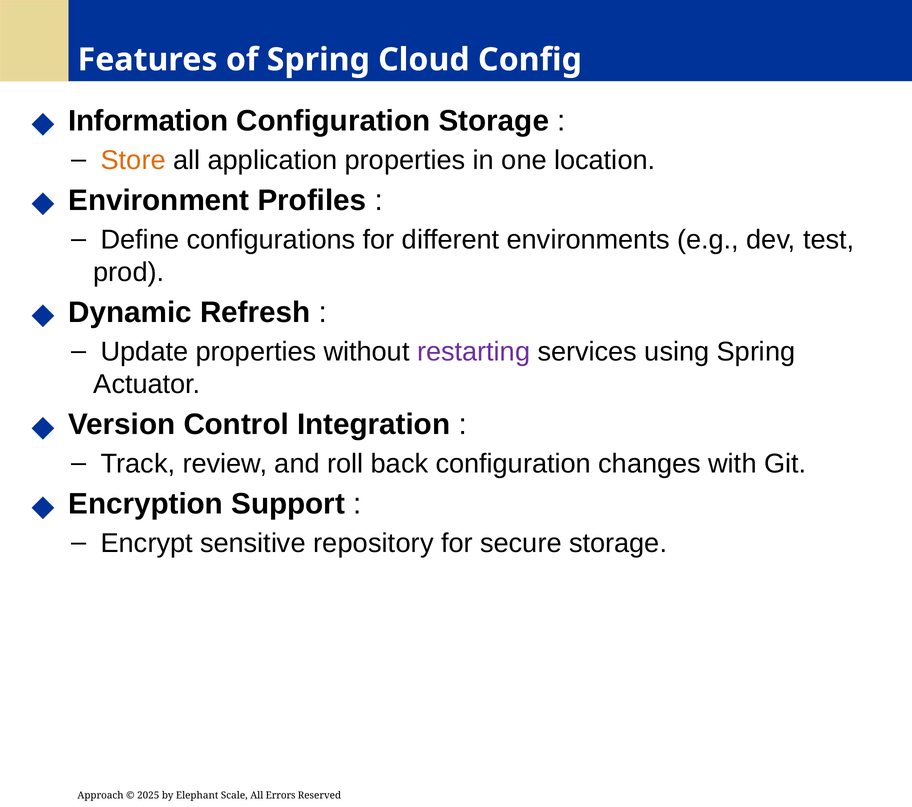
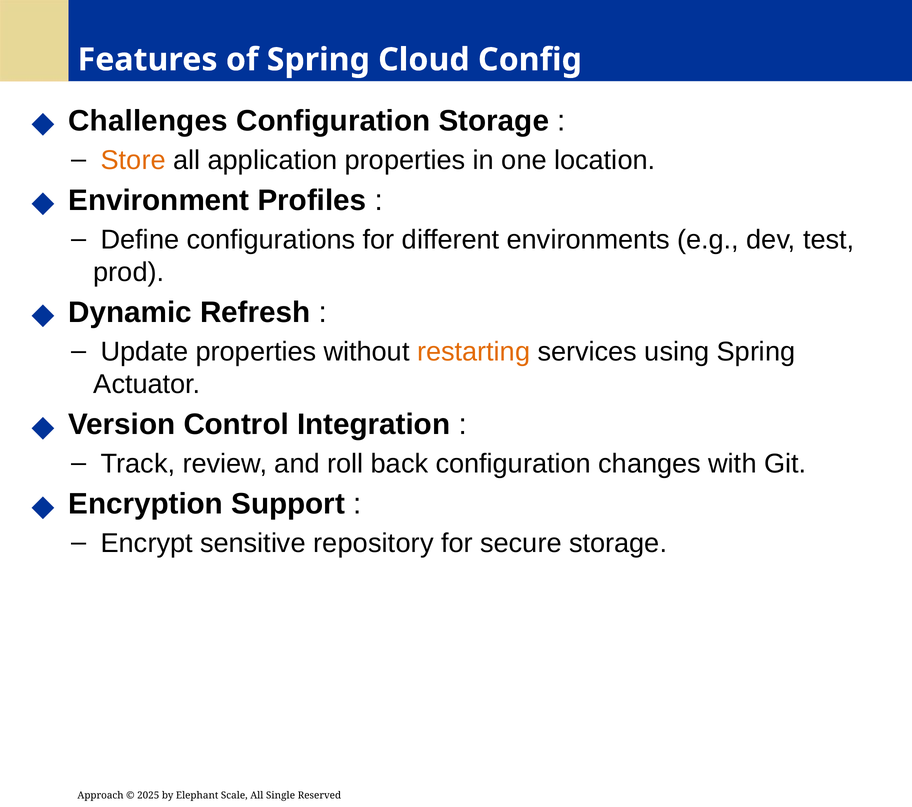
Information: Information -> Challenges
restarting colour: purple -> orange
Errors: Errors -> Single
